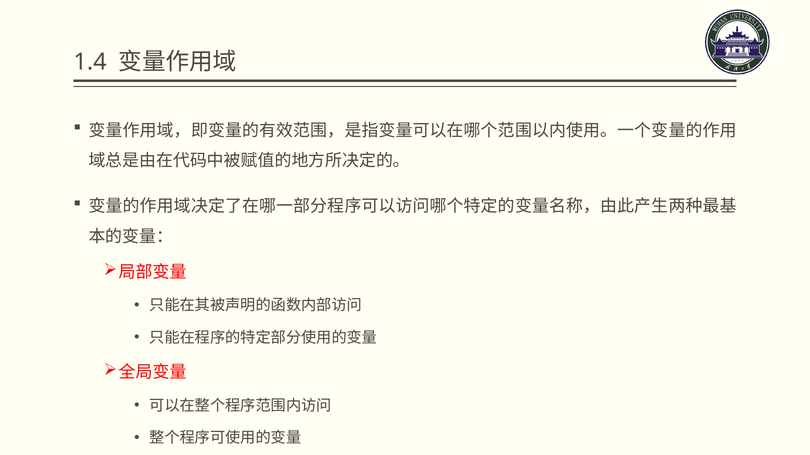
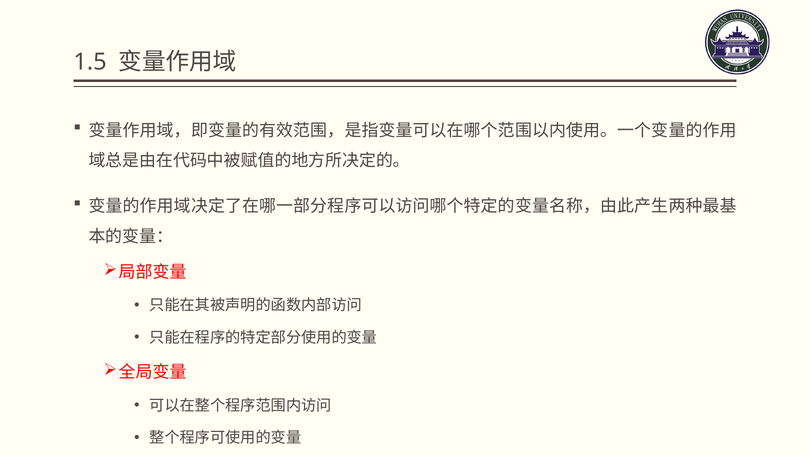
1.4: 1.4 -> 1.5
